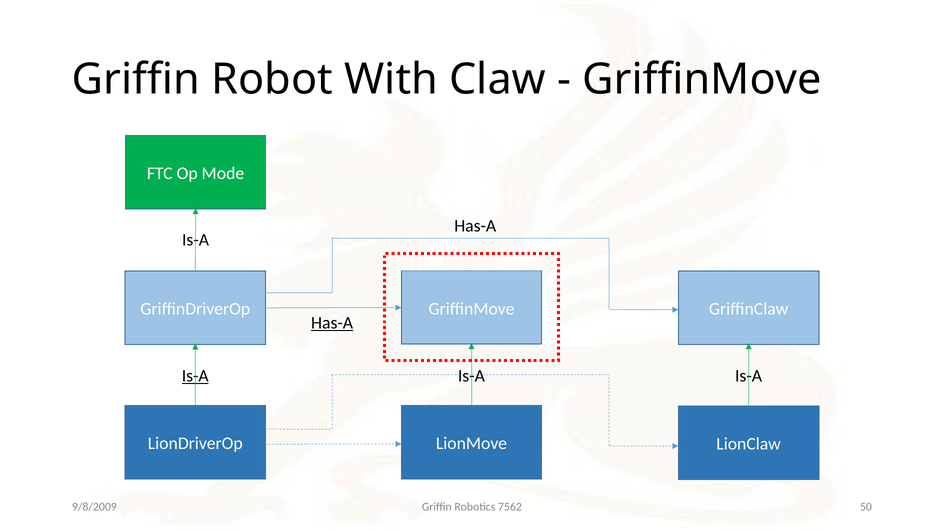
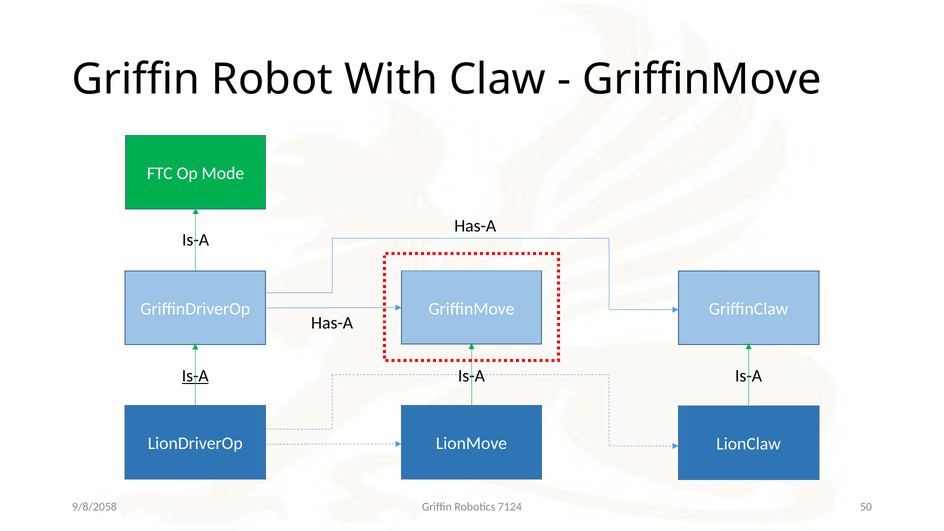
Has-A at (332, 323) underline: present -> none
7562: 7562 -> 7124
9/8/2009: 9/8/2009 -> 9/8/2058
